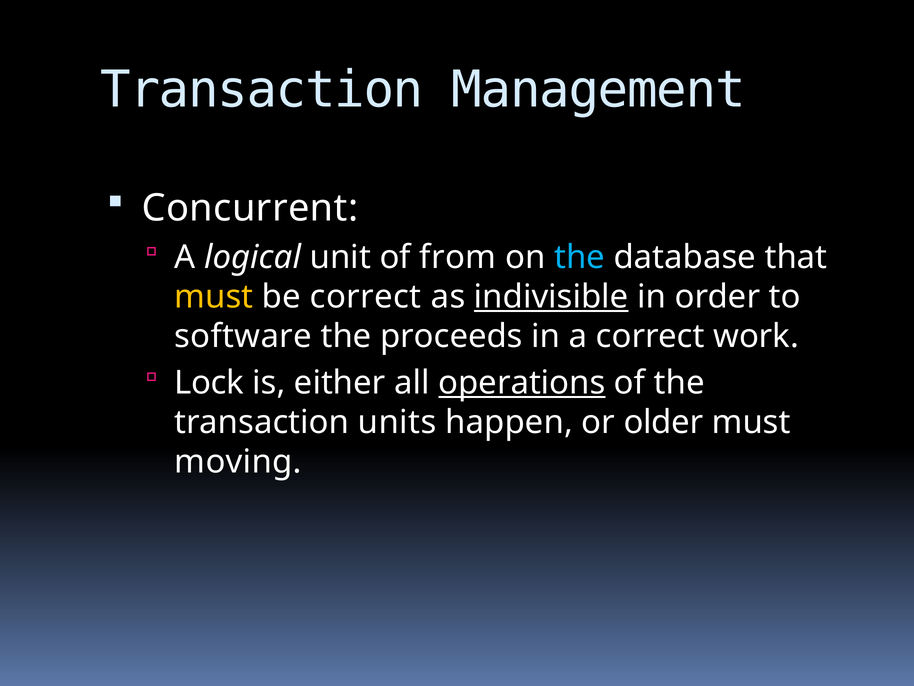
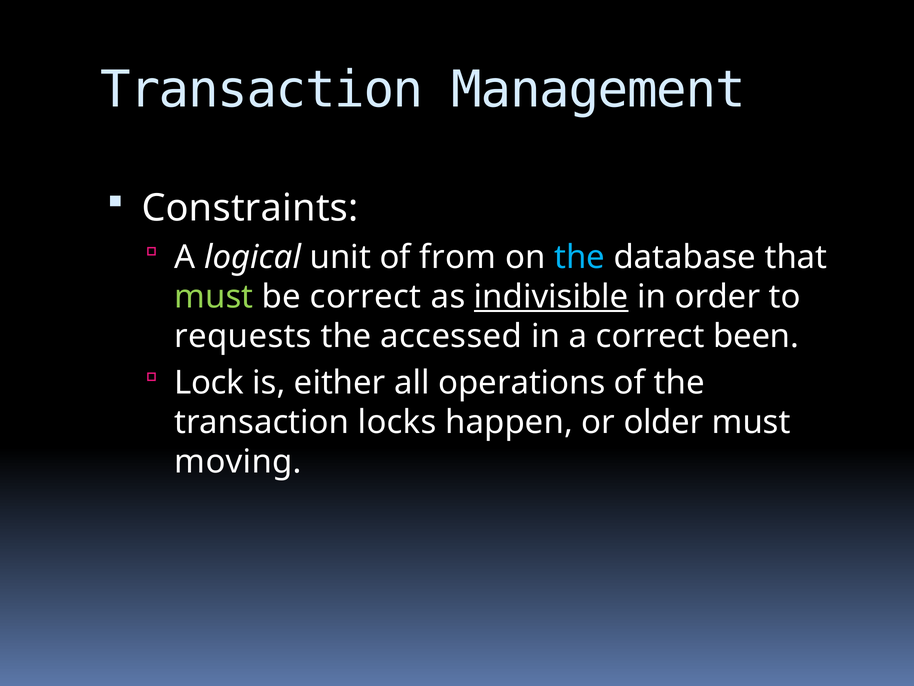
Concurrent: Concurrent -> Constraints
must at (214, 297) colour: yellow -> light green
software: software -> requests
proceeds: proceeds -> accessed
work: work -> been
operations underline: present -> none
units: units -> locks
